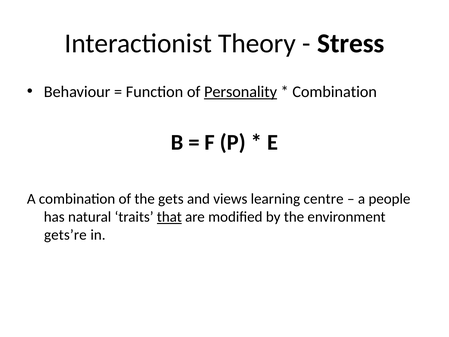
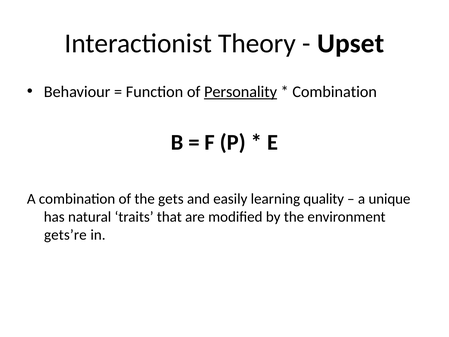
Stress: Stress -> Upset
views: views -> easily
centre: centre -> quality
people: people -> unique
that underline: present -> none
